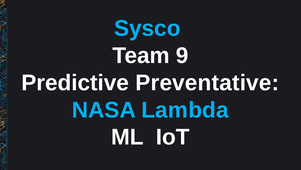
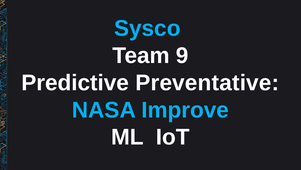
Lambda: Lambda -> Improve
